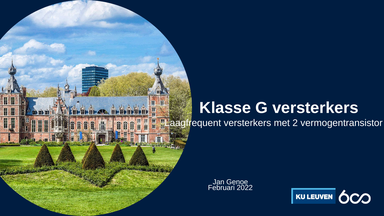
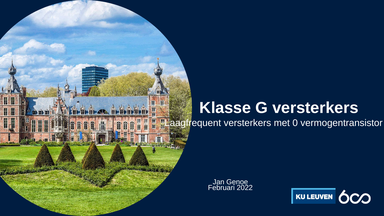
2: 2 -> 0
